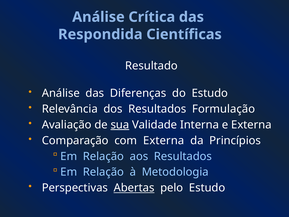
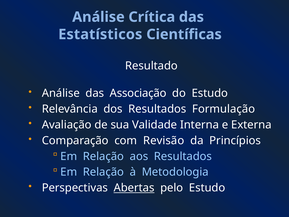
Respondida: Respondida -> Estatísticos
Diferenças: Diferenças -> Associação
sua underline: present -> none
com Externa: Externa -> Revisão
